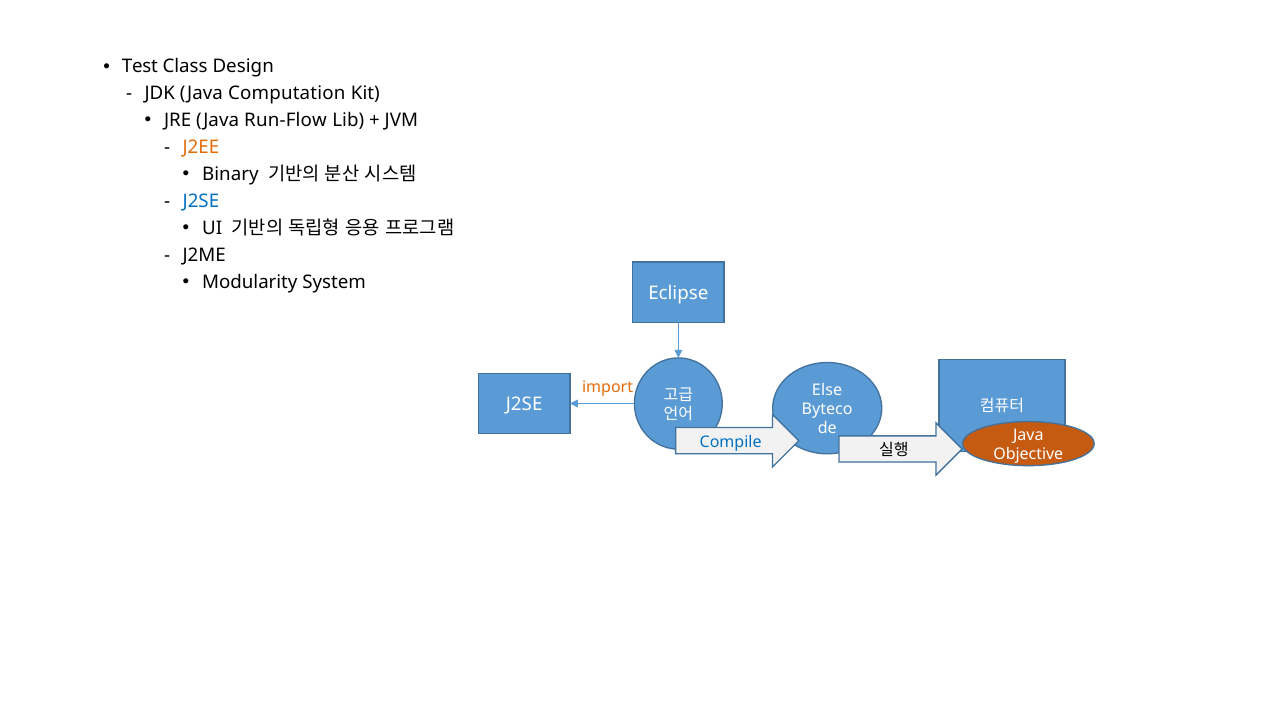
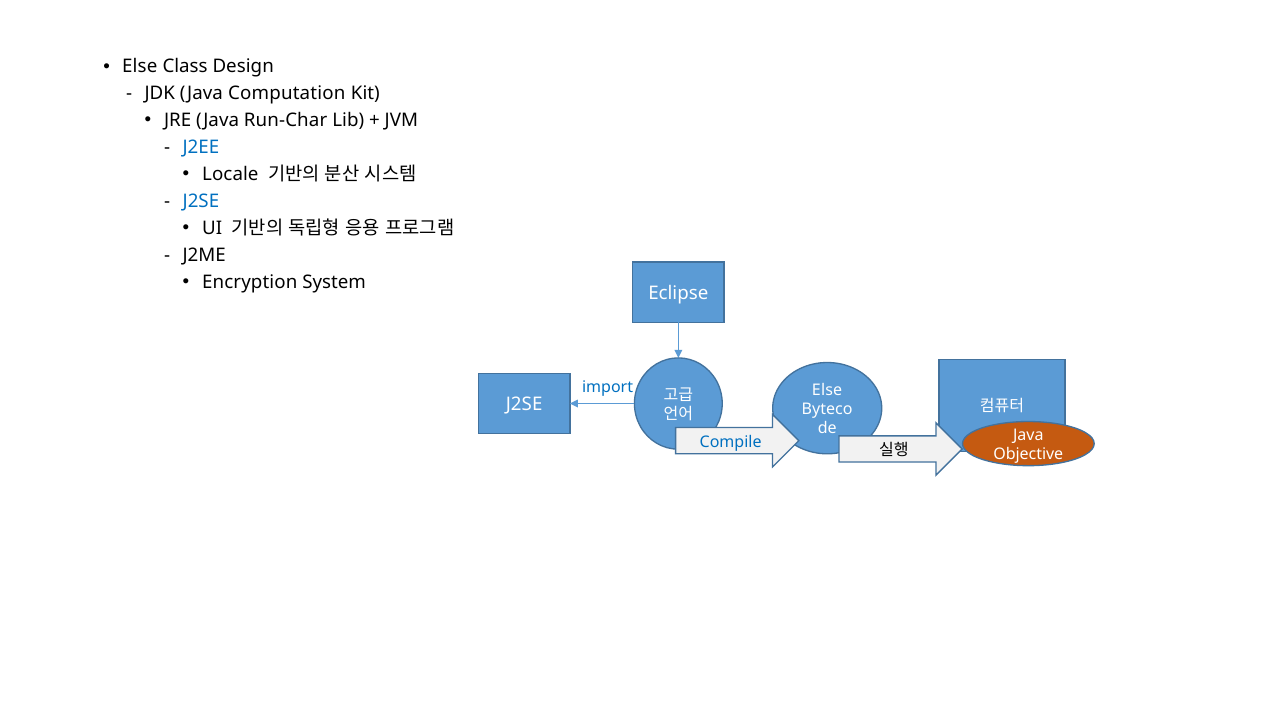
Test at (140, 67): Test -> Else
Run-Flow: Run-Flow -> Run-Char
J2EE colour: orange -> blue
Binary: Binary -> Locale
Modularity: Modularity -> Encryption
import colour: orange -> blue
